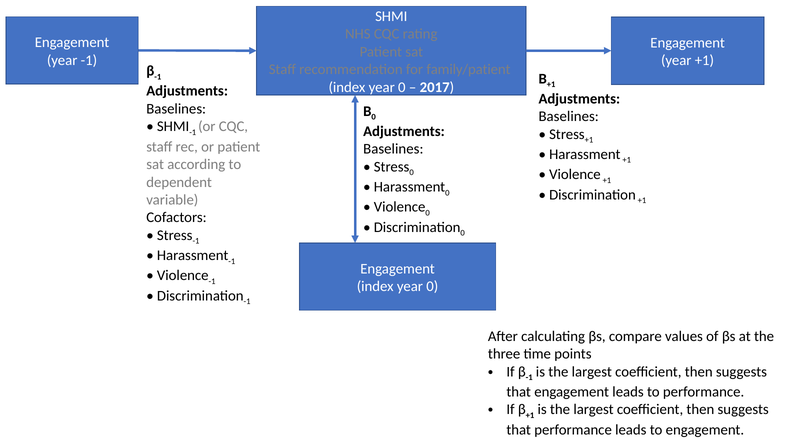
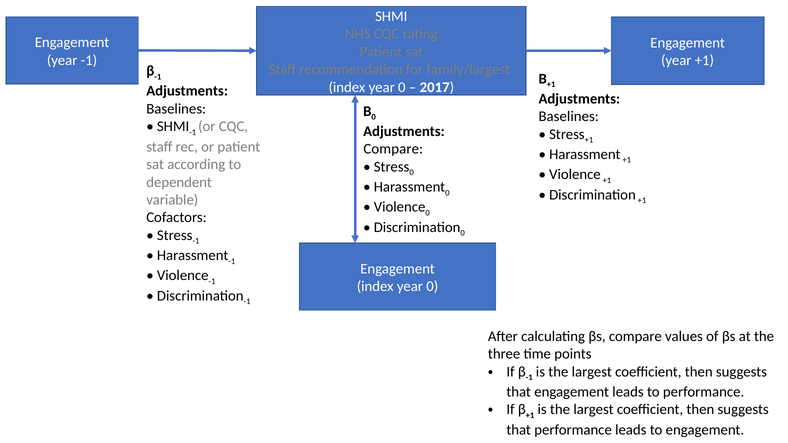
family/patient: family/patient -> family/largest
Baselines at (393, 149): Baselines -> Compare
